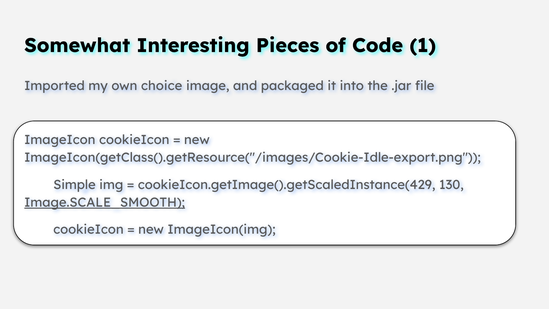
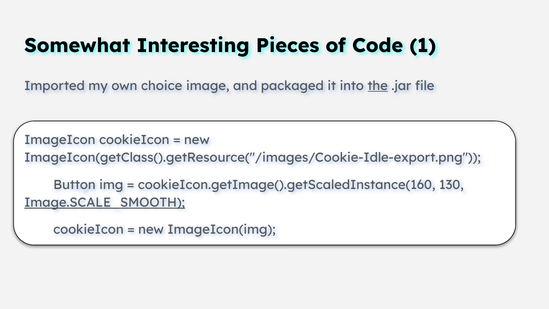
the underline: none -> present
Simple: Simple -> Button
cookieIcon.getImage().getScaledInstance(429: cookieIcon.getImage().getScaledInstance(429 -> cookieIcon.getImage().getScaledInstance(160
